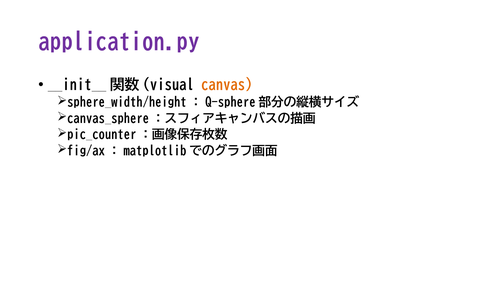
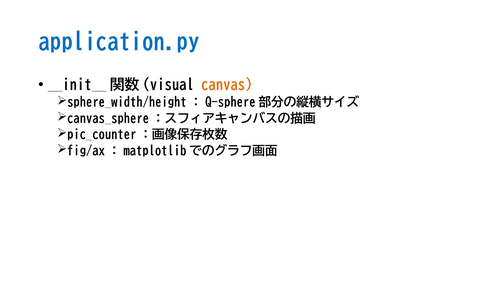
application.py colour: purple -> blue
